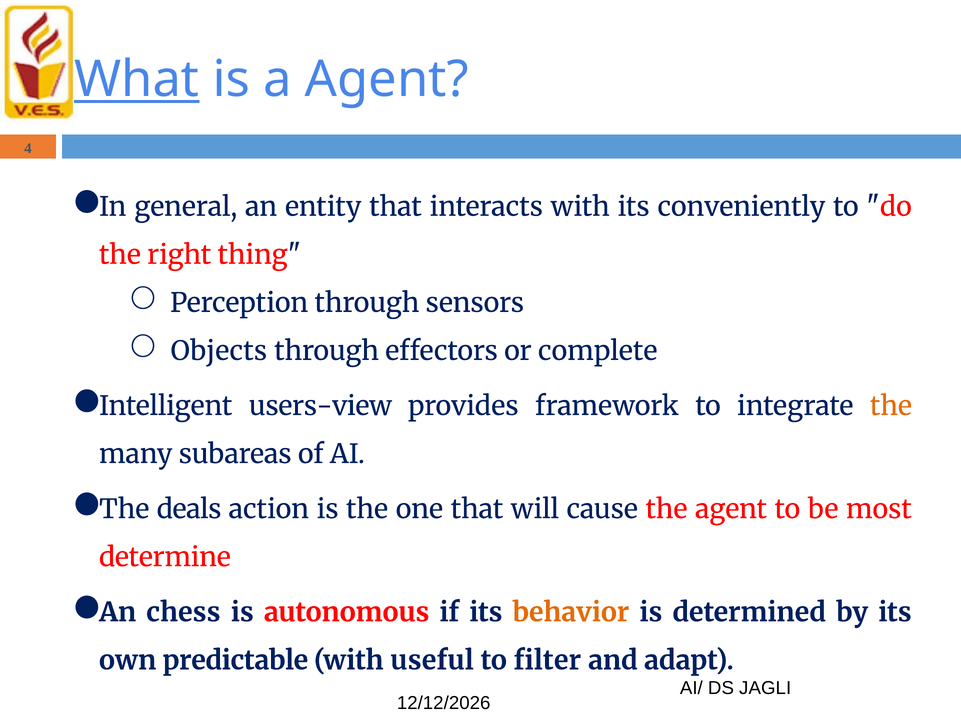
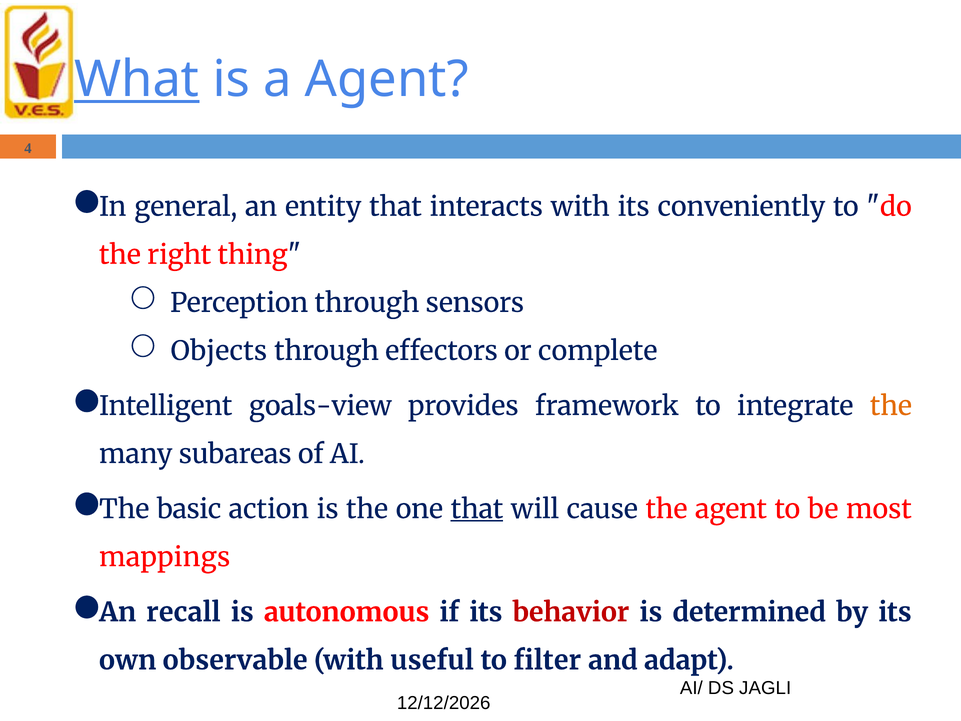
users-view: users-view -> goals-view
deals: deals -> basic
that at (477, 509) underline: none -> present
determine: determine -> mappings
chess: chess -> recall
behavior colour: orange -> red
predictable: predictable -> observable
